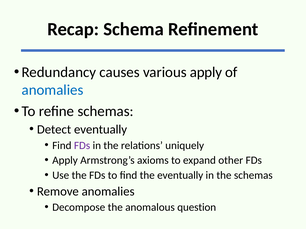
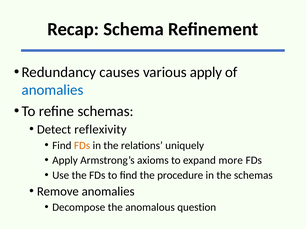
Detect eventually: eventually -> reflexivity
FDs at (82, 146) colour: purple -> orange
other: other -> more
the eventually: eventually -> procedure
